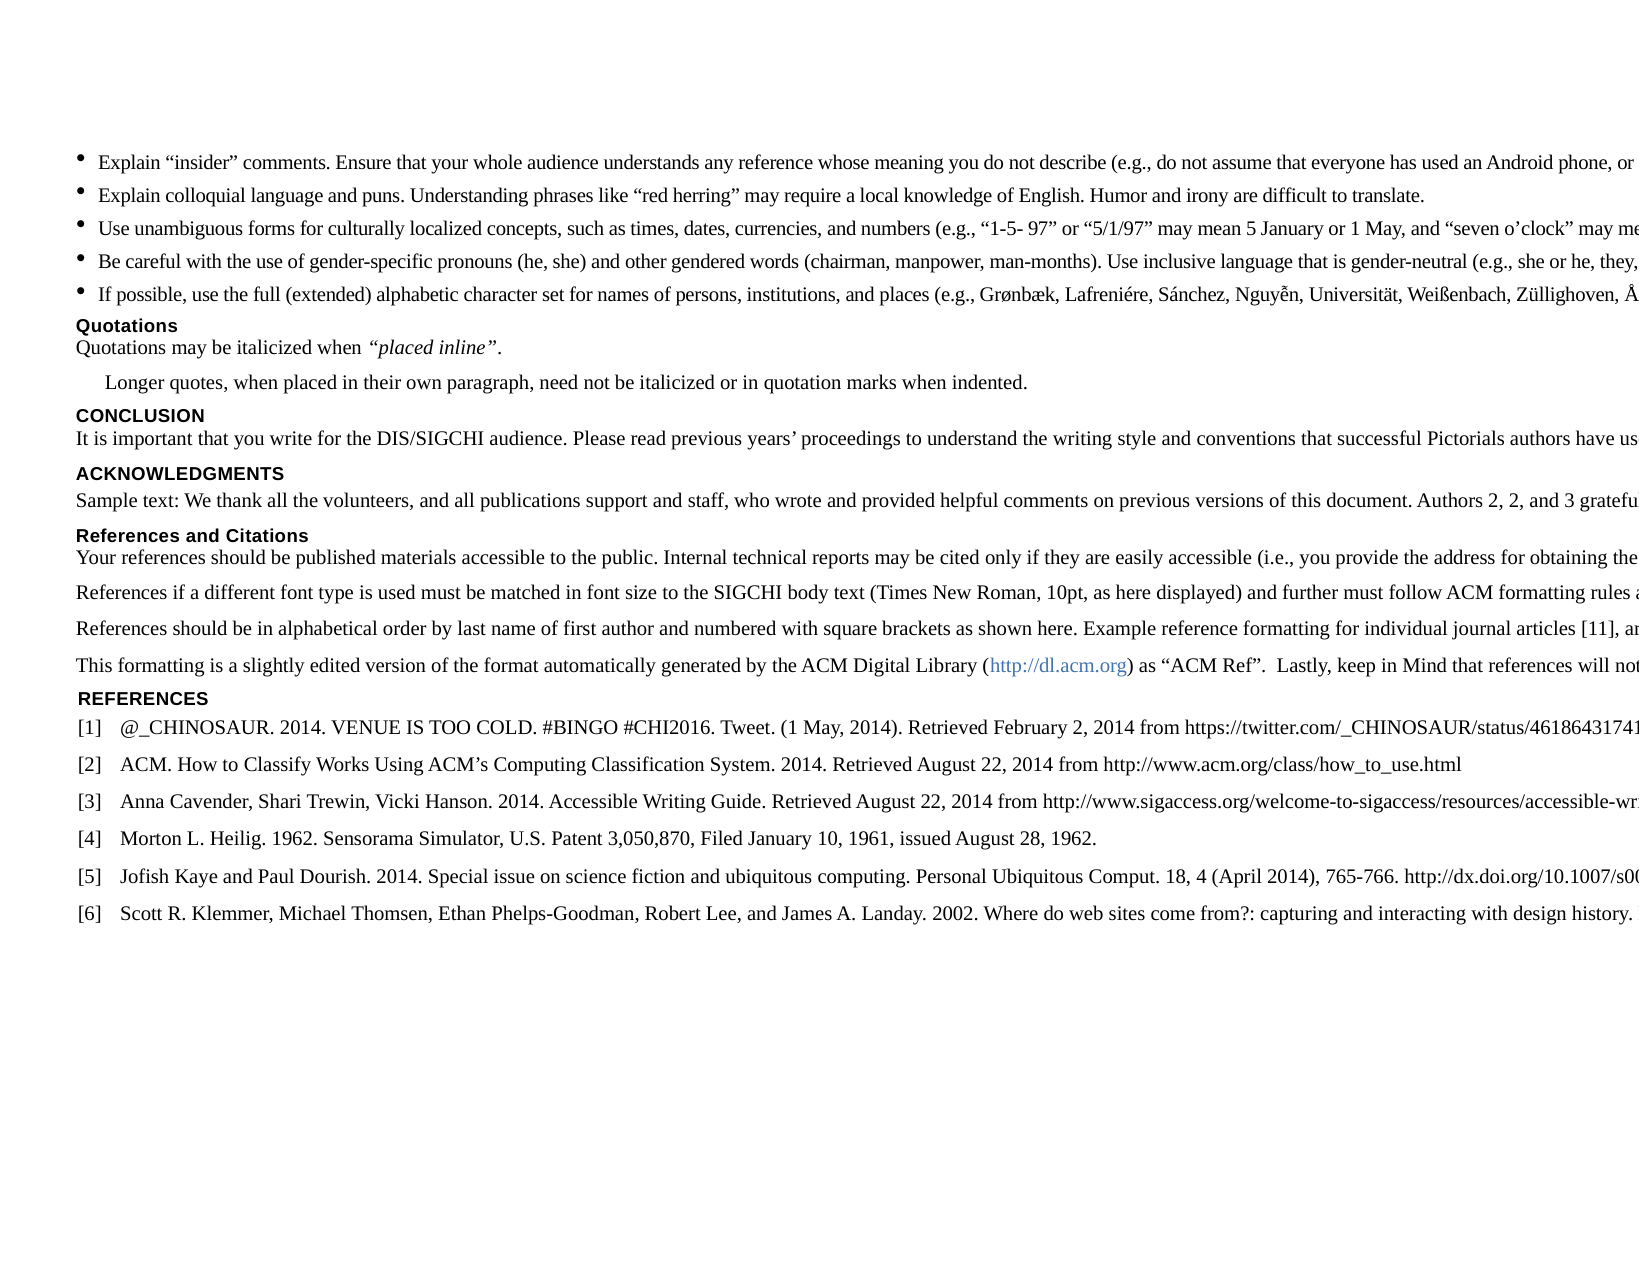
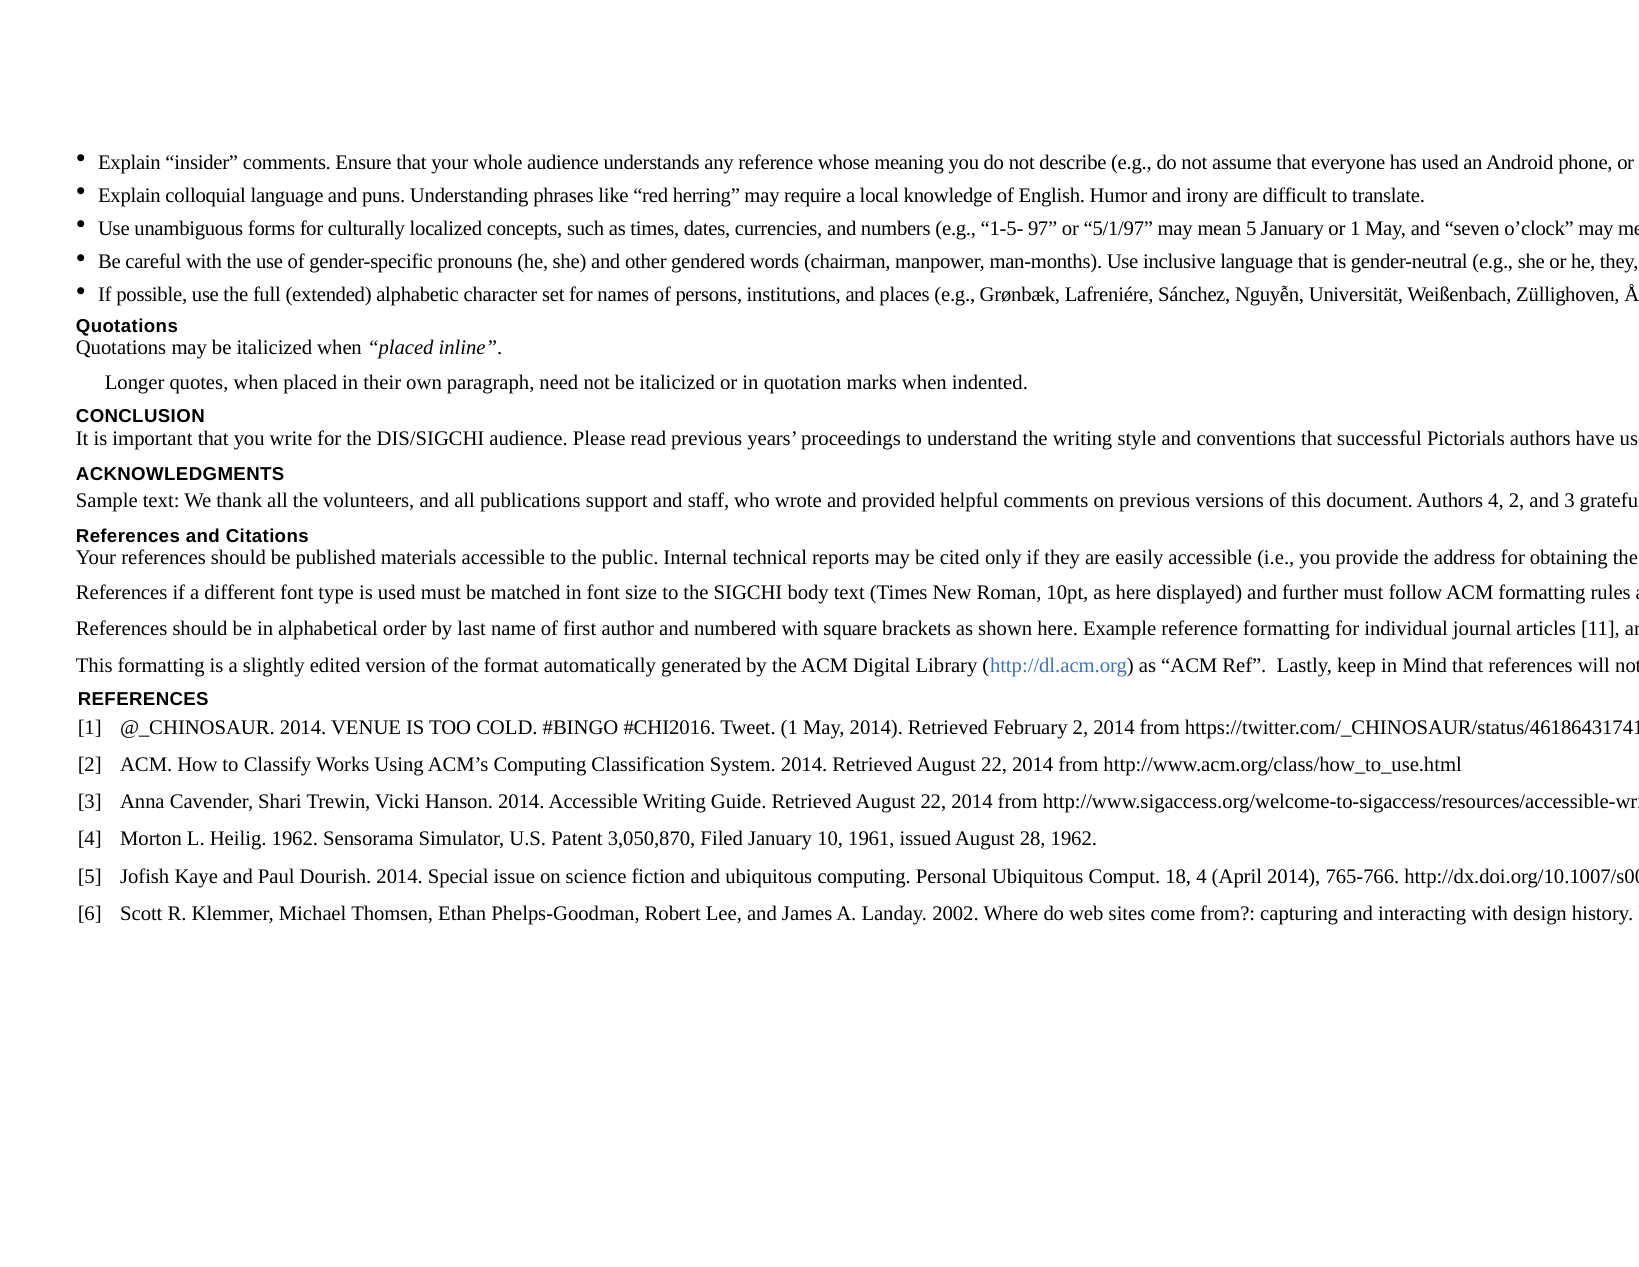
Authors 2: 2 -> 4
